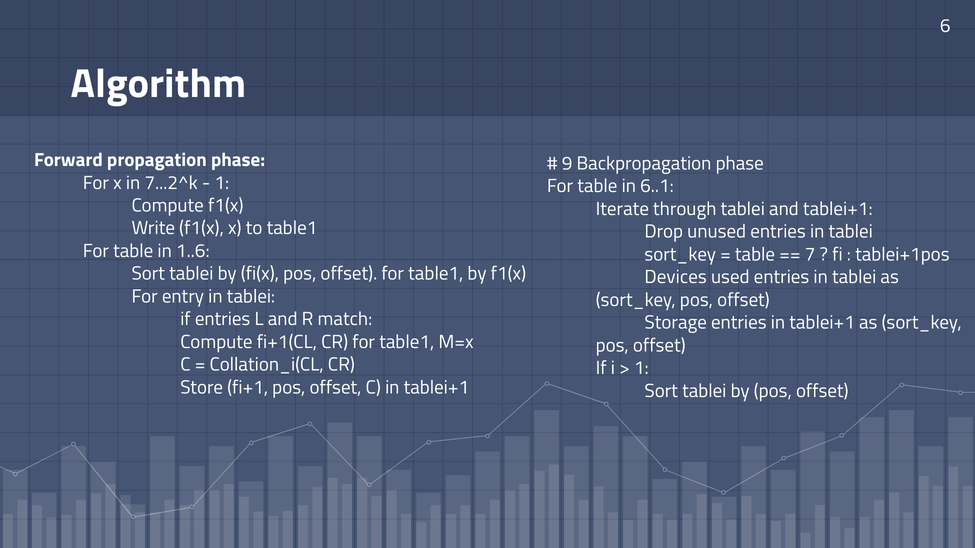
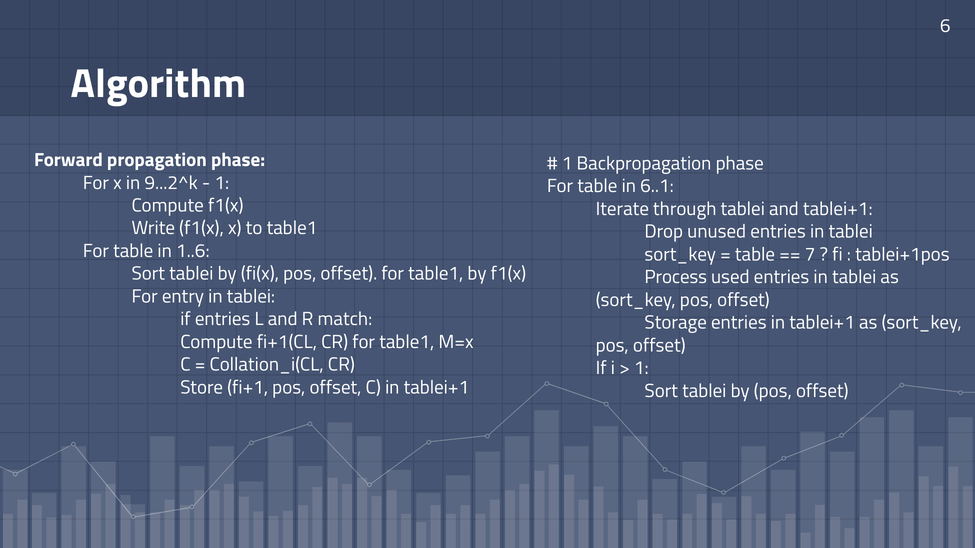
9 at (567, 164): 9 -> 1
7...2^k: 7...2^k -> 9...2^k
Devices: Devices -> Process
